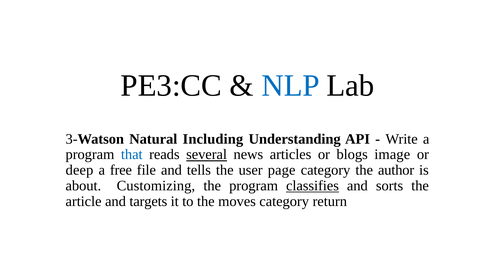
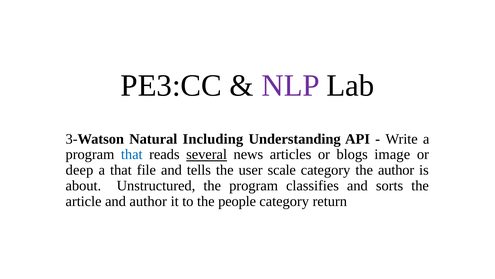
NLP colour: blue -> purple
a free: free -> that
page: page -> scale
Customizing: Customizing -> Unstructured
classifies underline: present -> none
and targets: targets -> author
moves: moves -> people
